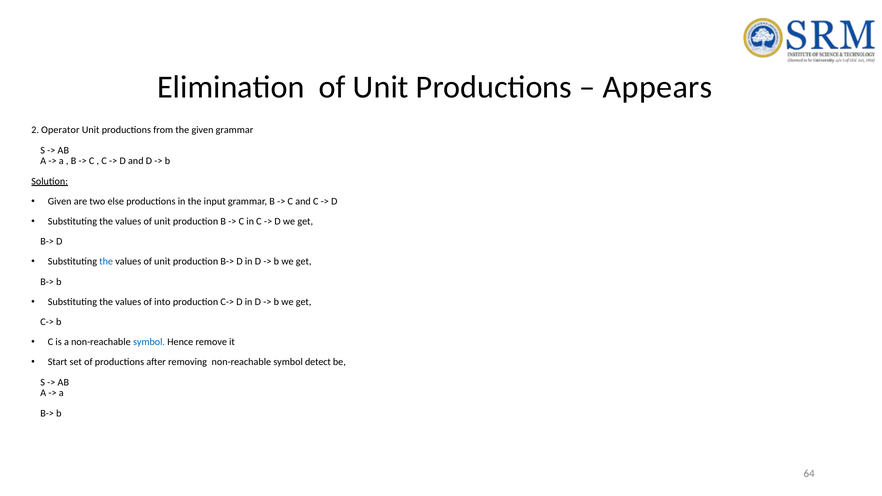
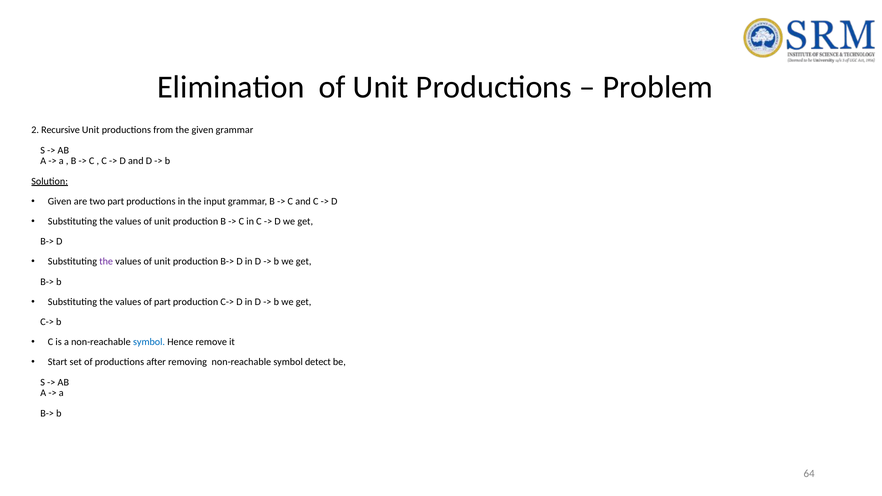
Appears: Appears -> Problem
Operator: Operator -> Recursive
two else: else -> part
the at (106, 262) colour: blue -> purple
of into: into -> part
